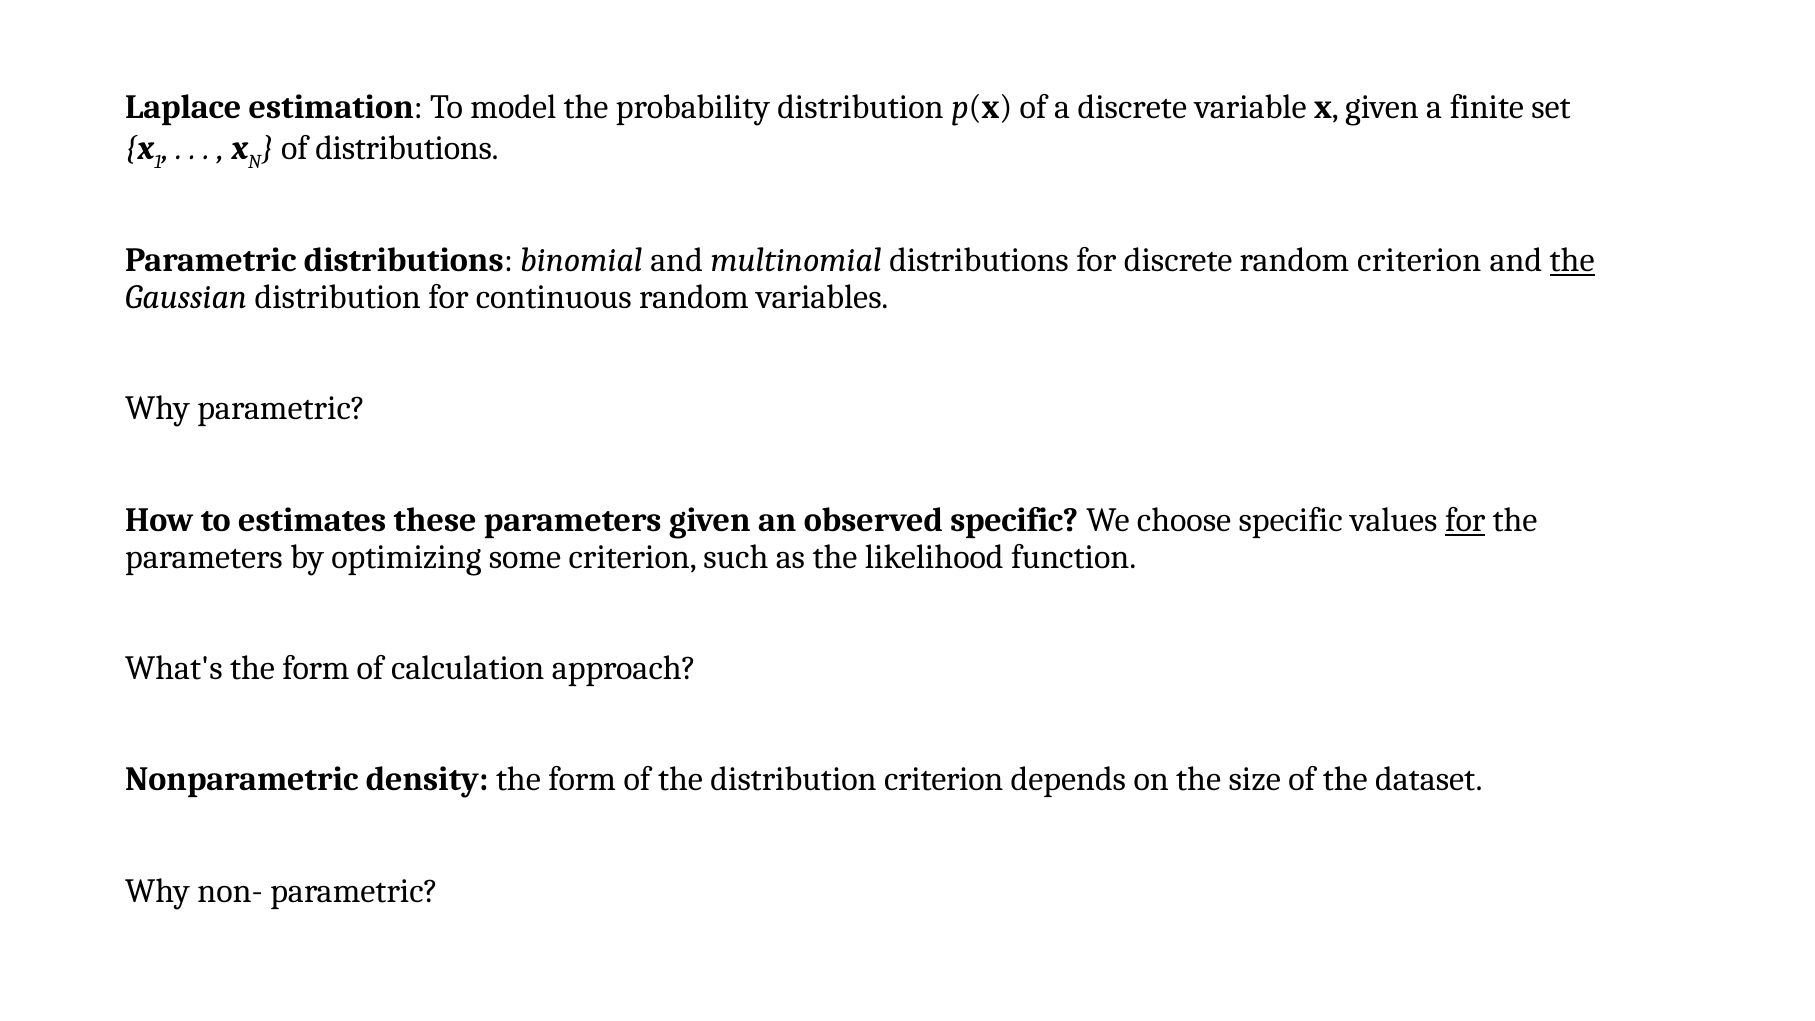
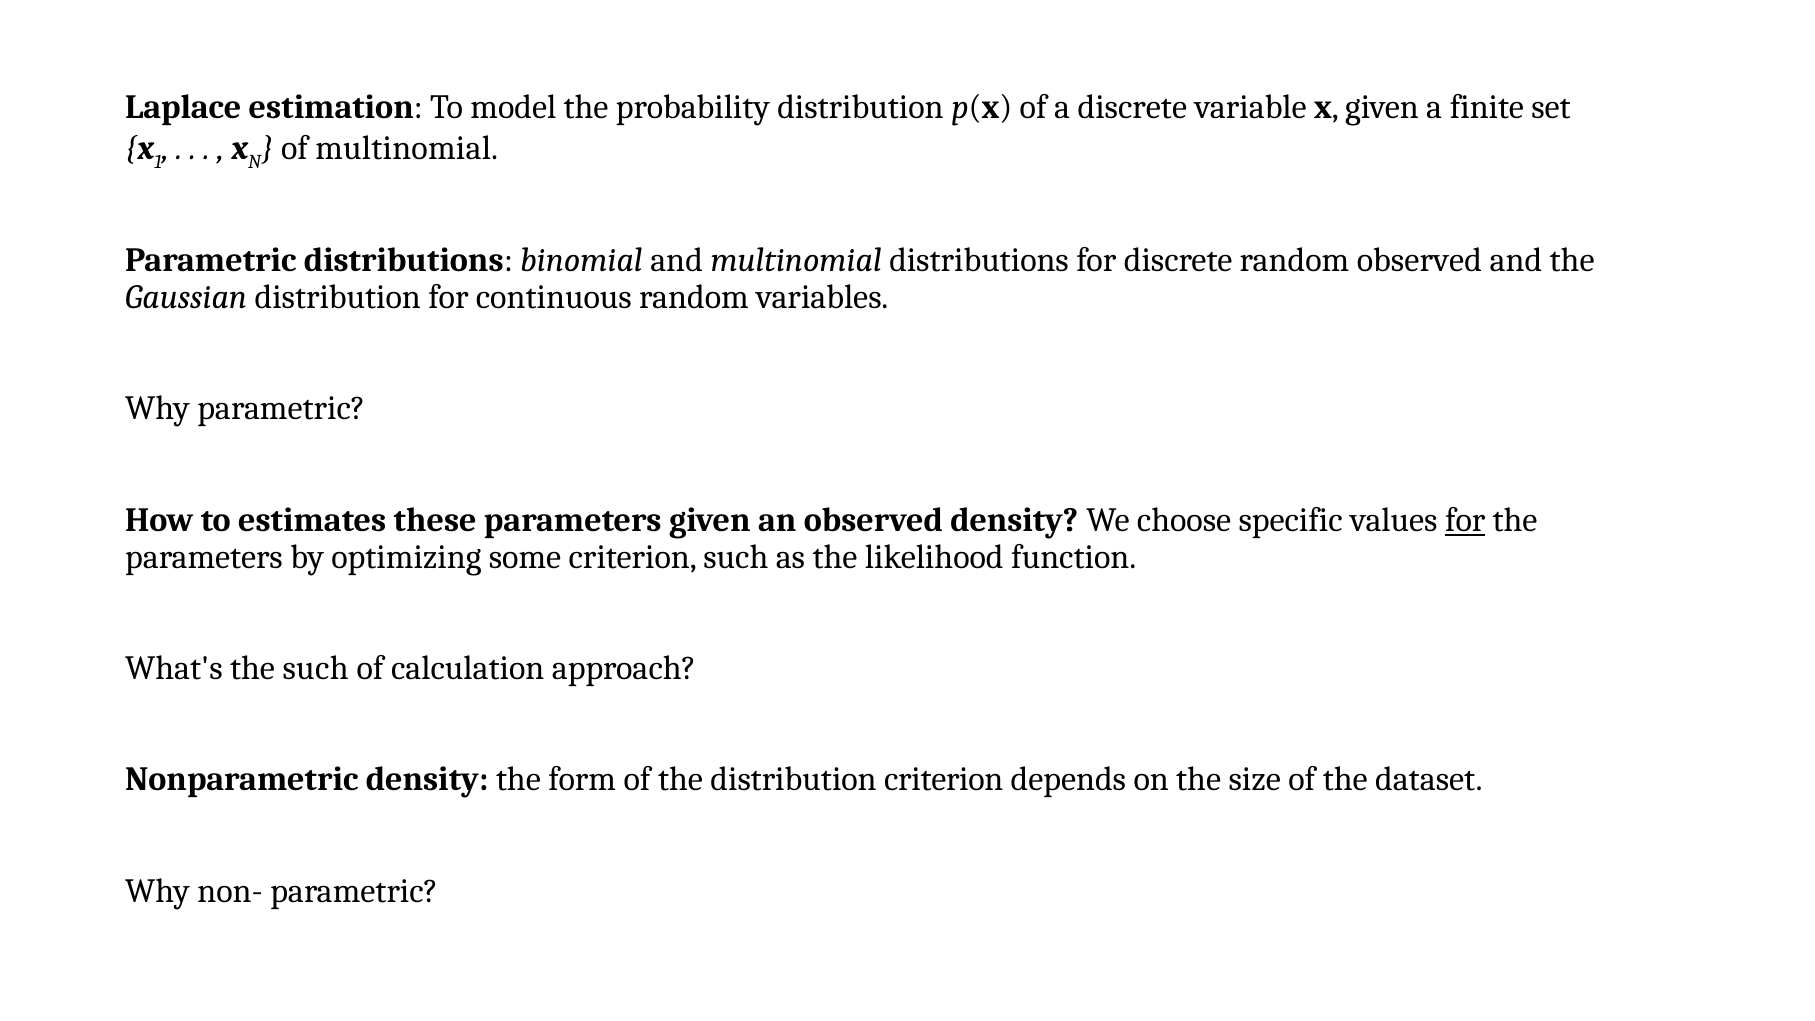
of distributions: distributions -> multinomial
random criterion: criterion -> observed
the at (1572, 261) underline: present -> none
observed specific: specific -> density
What's the form: form -> such
